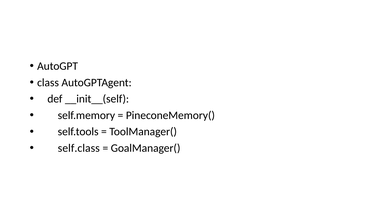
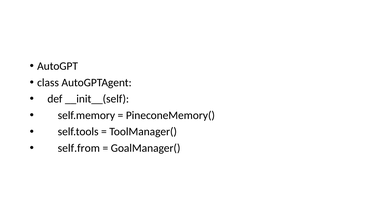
self.class: self.class -> self.from
